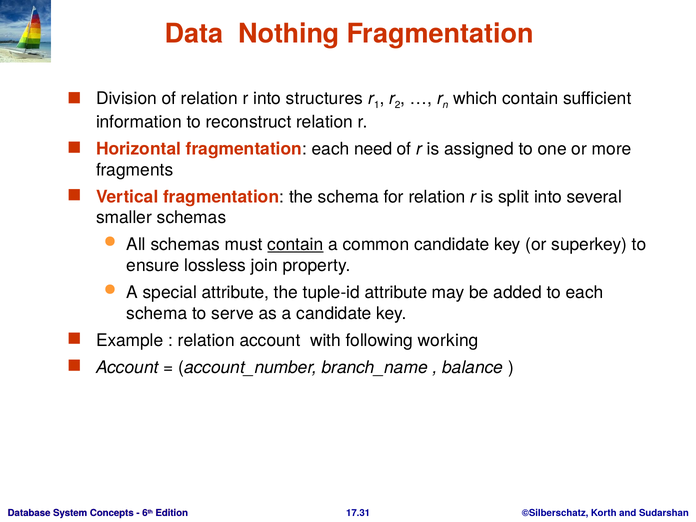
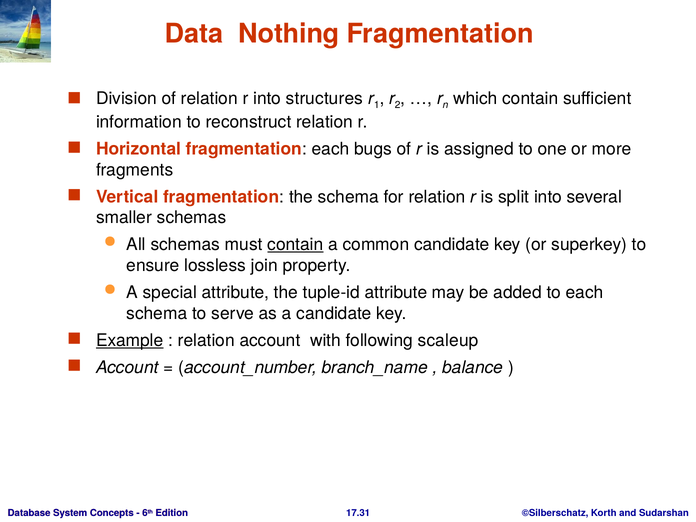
need: need -> bugs
Example underline: none -> present
working: working -> scaleup
